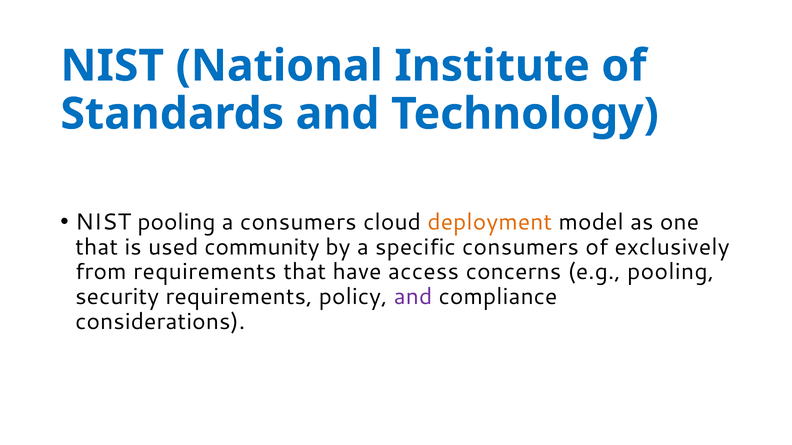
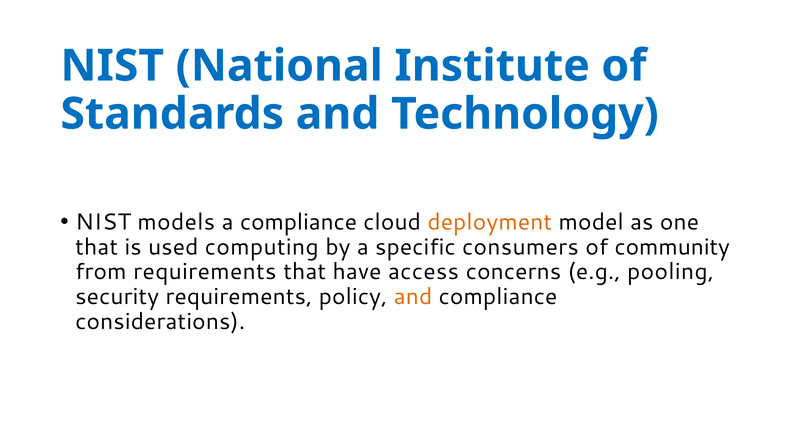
NIST pooling: pooling -> models
a consumers: consumers -> compliance
community: community -> computing
exclusively: exclusively -> community
and at (413, 297) colour: purple -> orange
